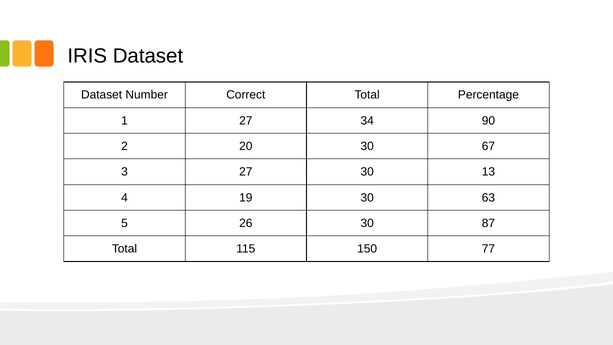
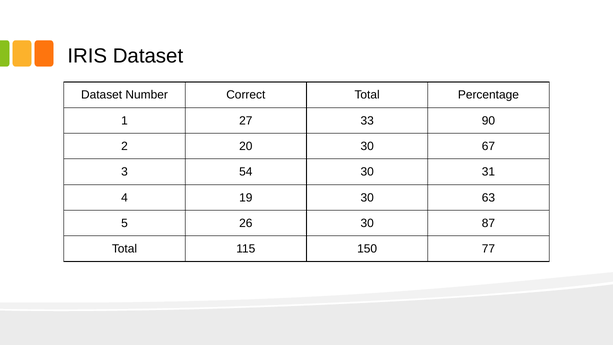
34: 34 -> 33
3 27: 27 -> 54
13: 13 -> 31
